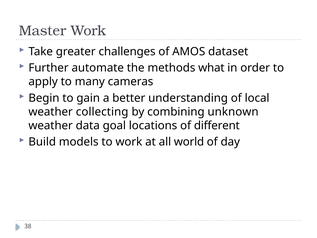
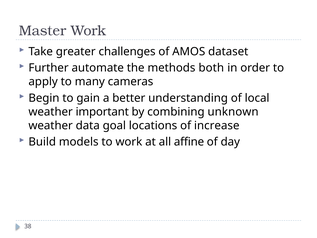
what: what -> both
collecting: collecting -> important
different: different -> increase
world: world -> affine
